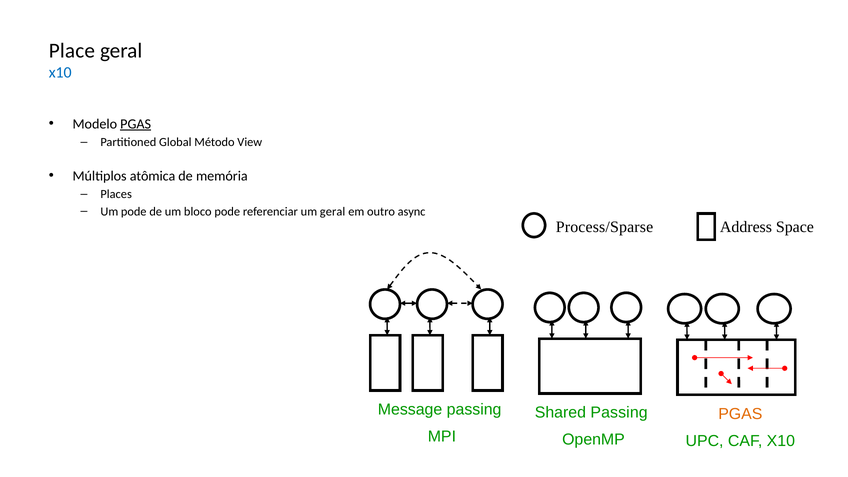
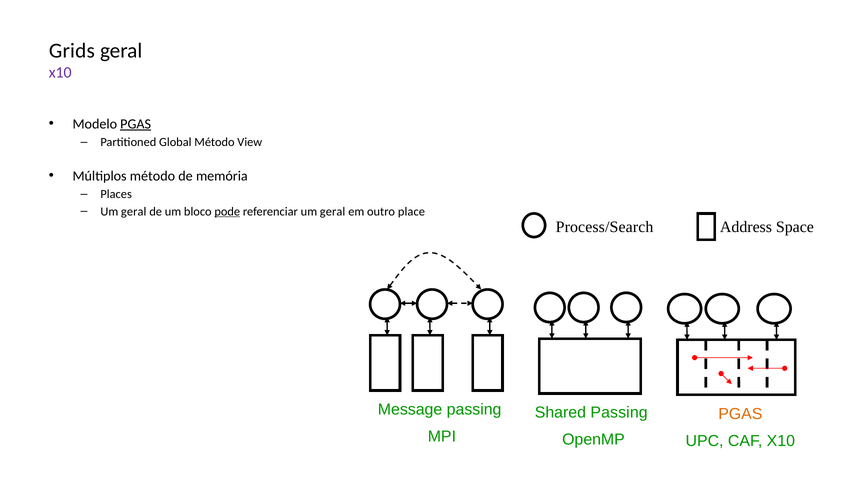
Place: Place -> Grids
x10 at (60, 73) colour: blue -> purple
Múltiplos atômica: atômica -> método
pode at (134, 212): pode -> geral
pode at (227, 212) underline: none -> present
async: async -> place
Process/Sparse: Process/Sparse -> Process/Search
